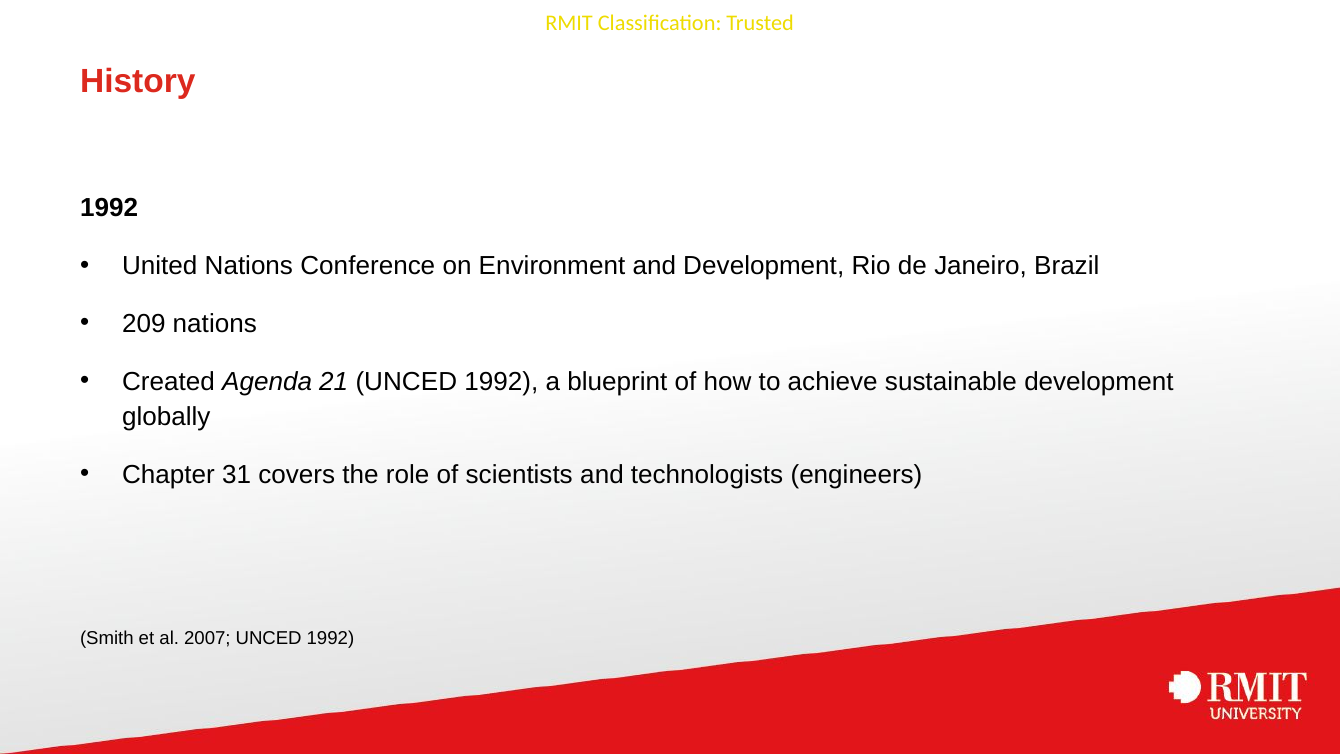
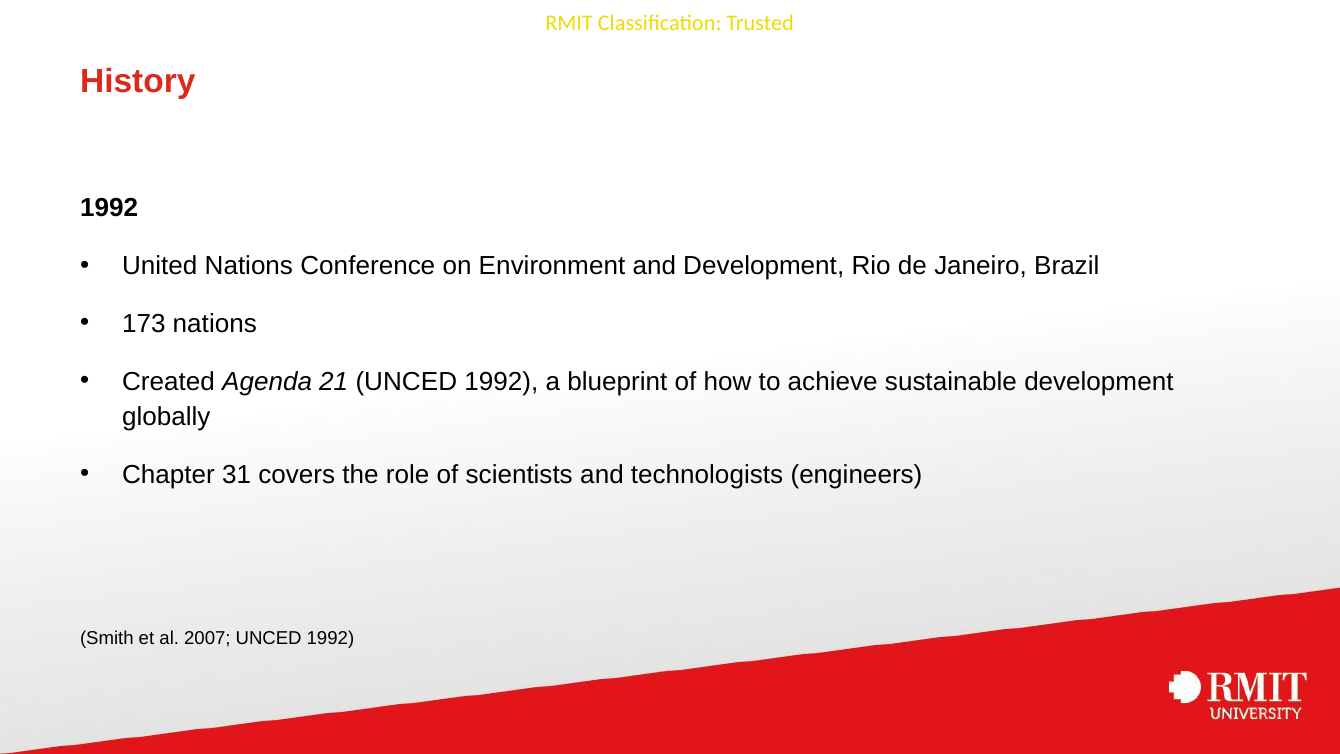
209: 209 -> 173
